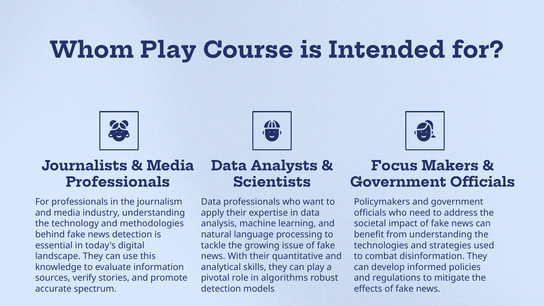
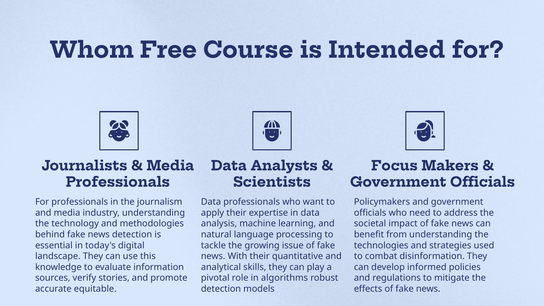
Whom Play: Play -> Free
spectrum: spectrum -> equitable
